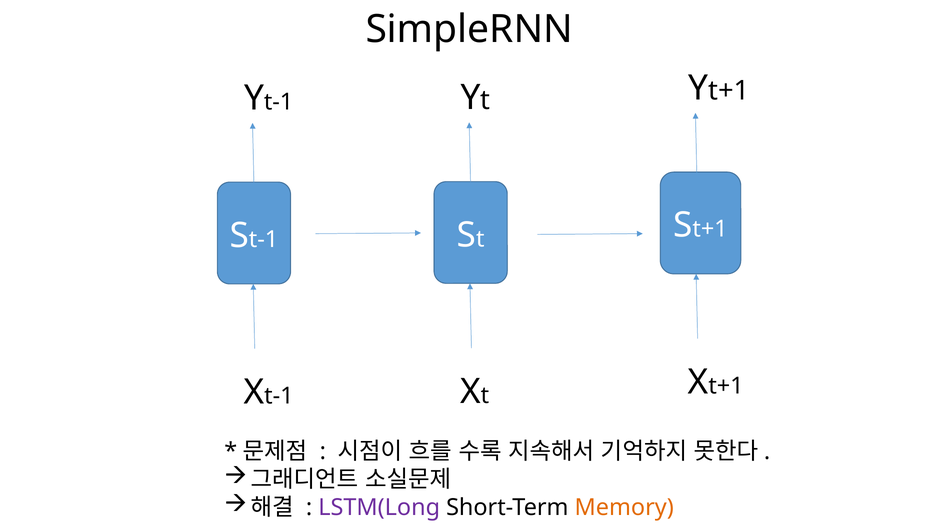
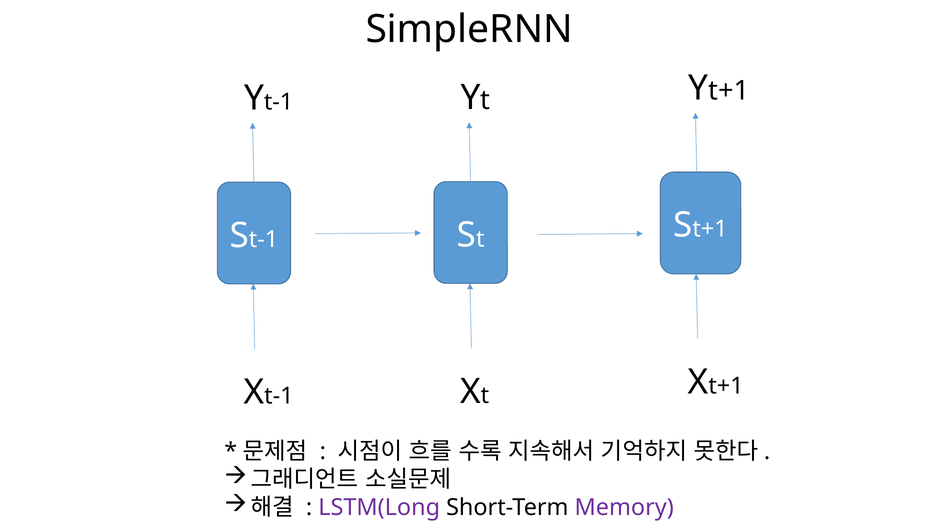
Memory colour: orange -> purple
